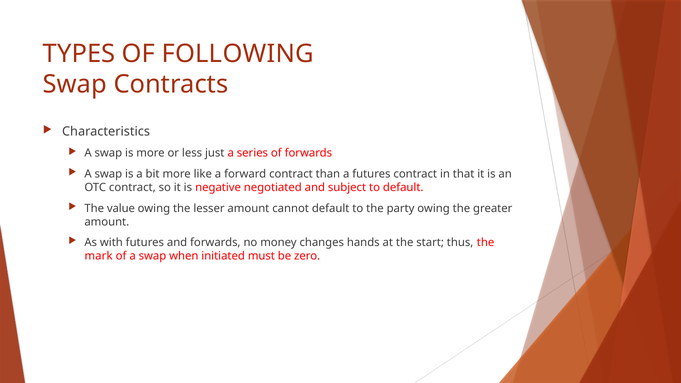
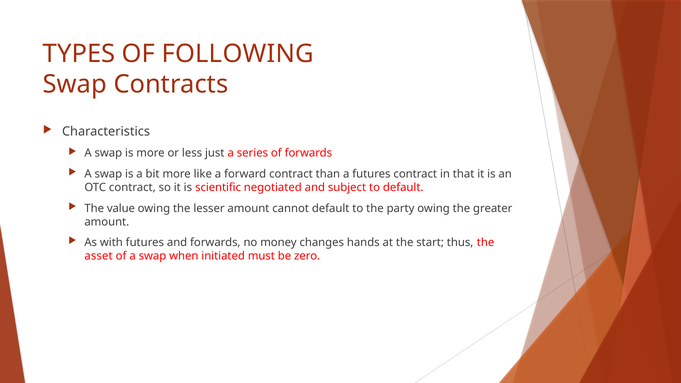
negative: negative -> scientific
mark: mark -> asset
